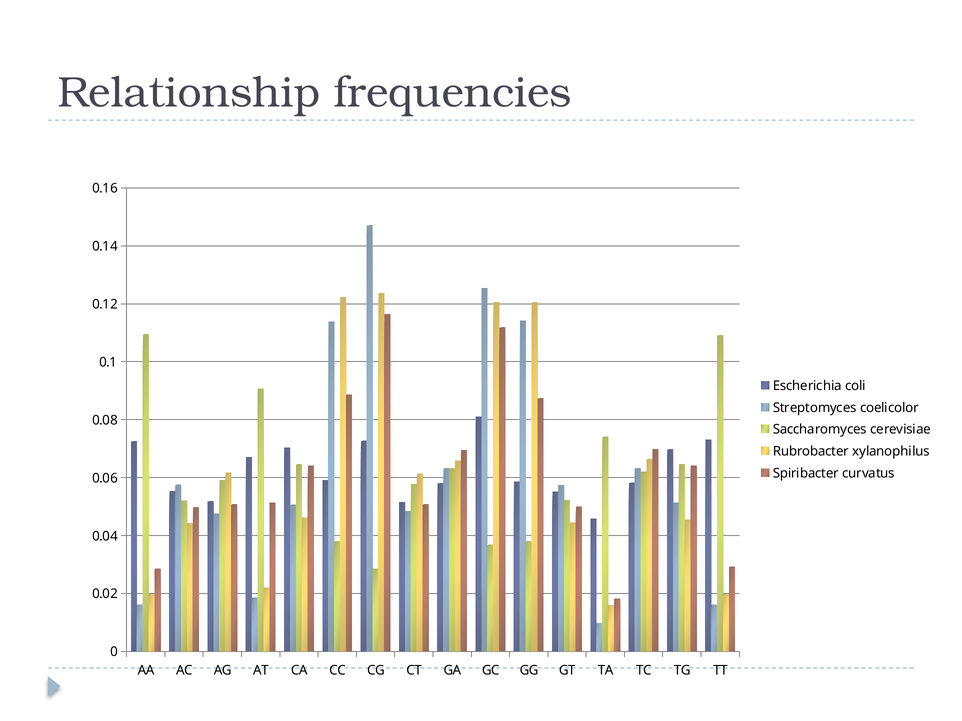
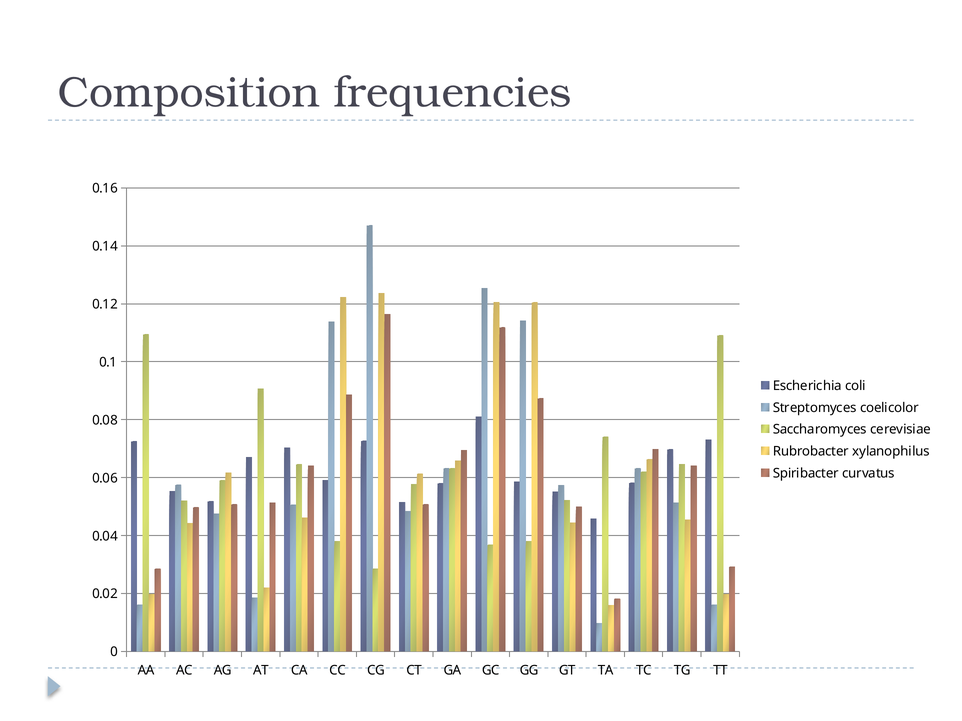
Relationship: Relationship -> Composition
